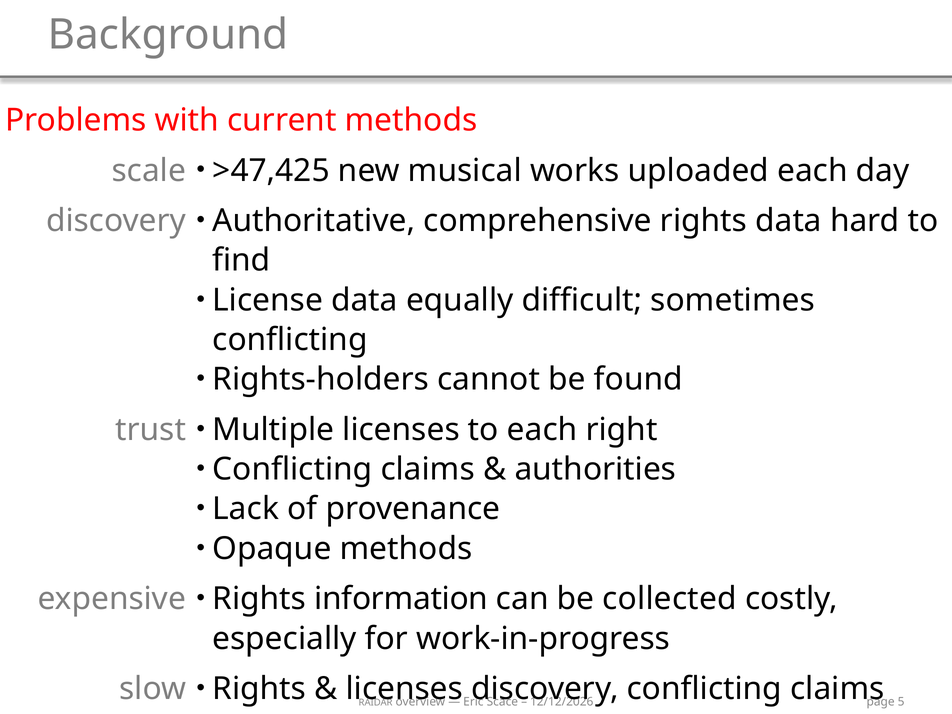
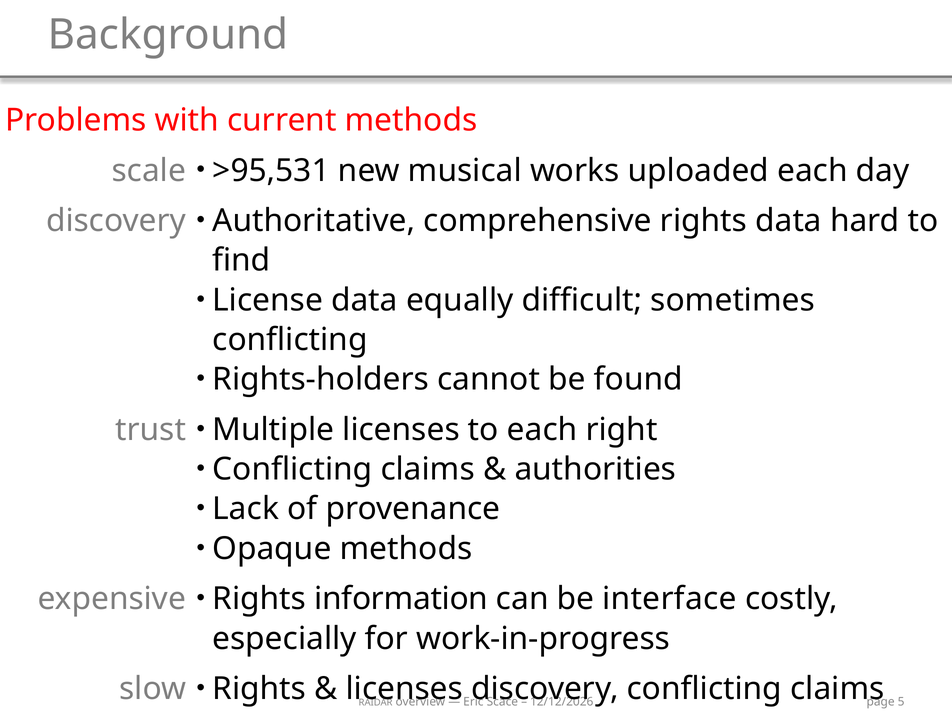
>47,425: >47,425 -> >95,531
collected: collected -> interface
